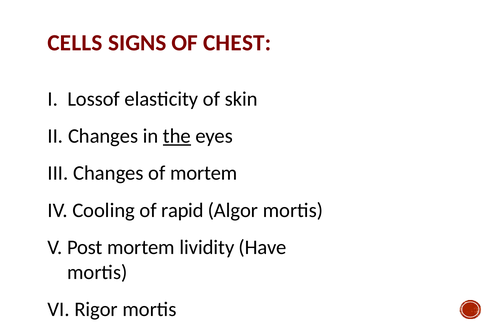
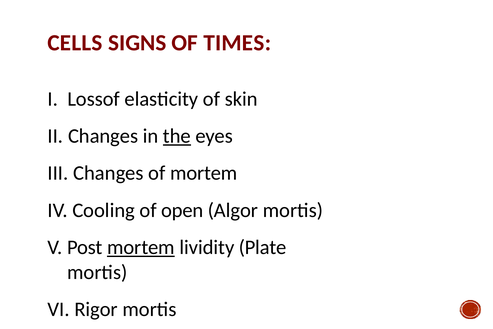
CHEST: CHEST -> TIMES
rapid: rapid -> open
mortem at (141, 247) underline: none -> present
Have: Have -> Plate
